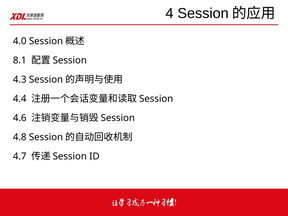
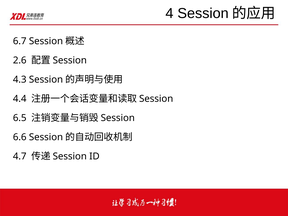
4.0: 4.0 -> 6.7
8.1: 8.1 -> 2.6
4.6: 4.6 -> 6.5
4.8: 4.8 -> 6.6
